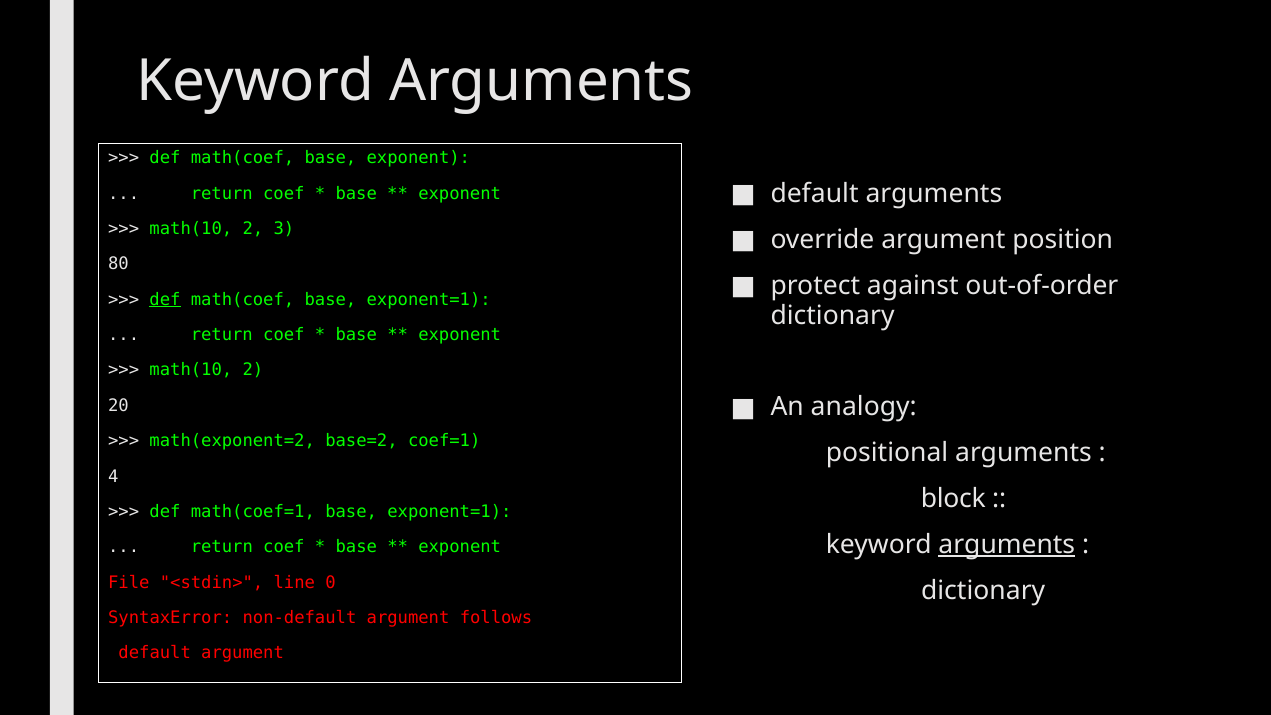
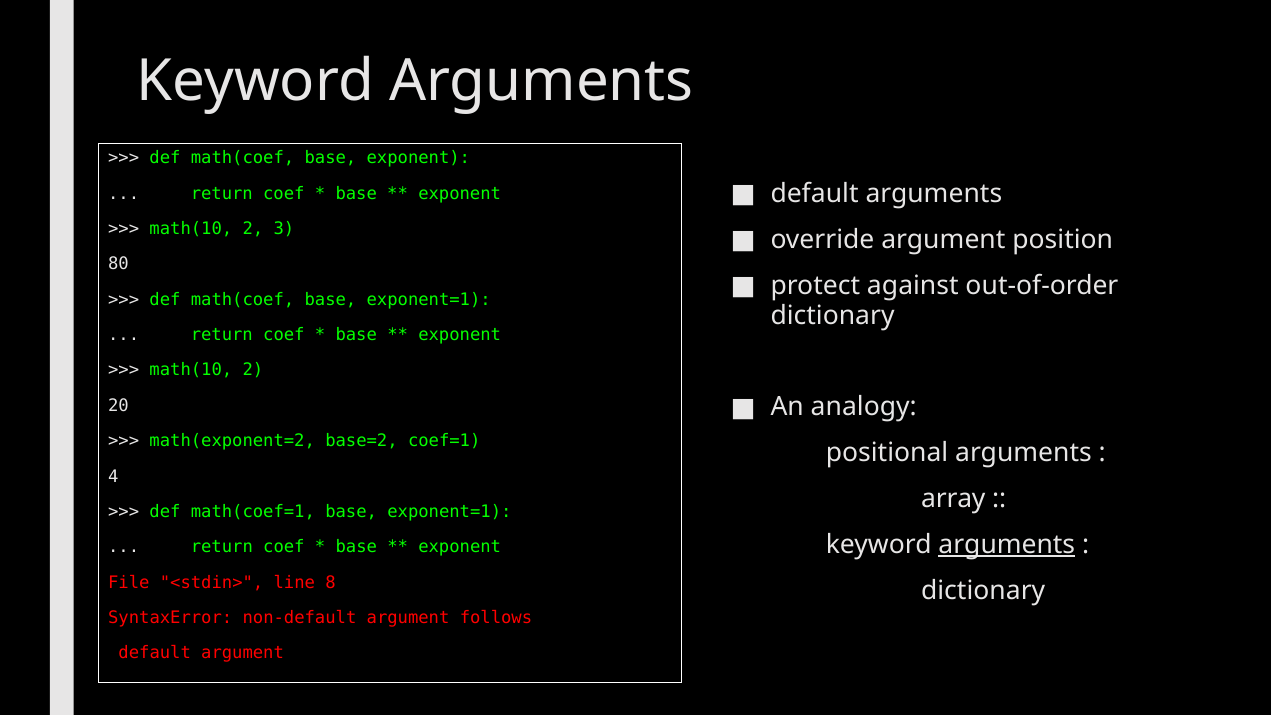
def at (165, 300) underline: present -> none
block: block -> array
0: 0 -> 8
